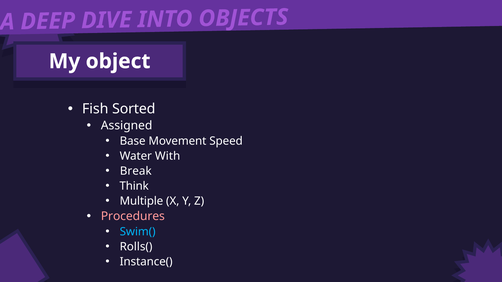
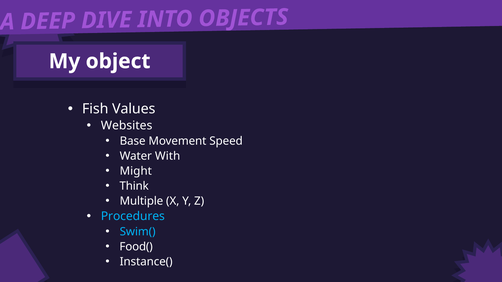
Sorted: Sorted -> Values
Assigned: Assigned -> Websites
Break: Break -> Might
Procedures colour: pink -> light blue
Rolls(: Rolls( -> Food(
